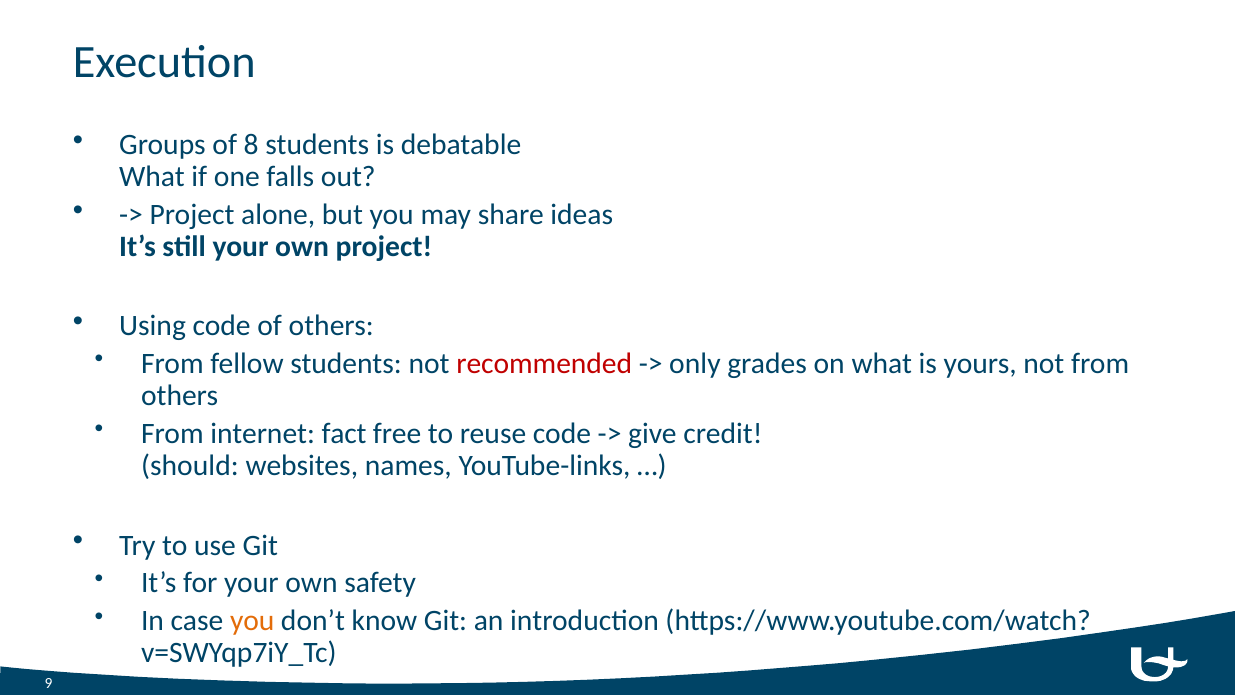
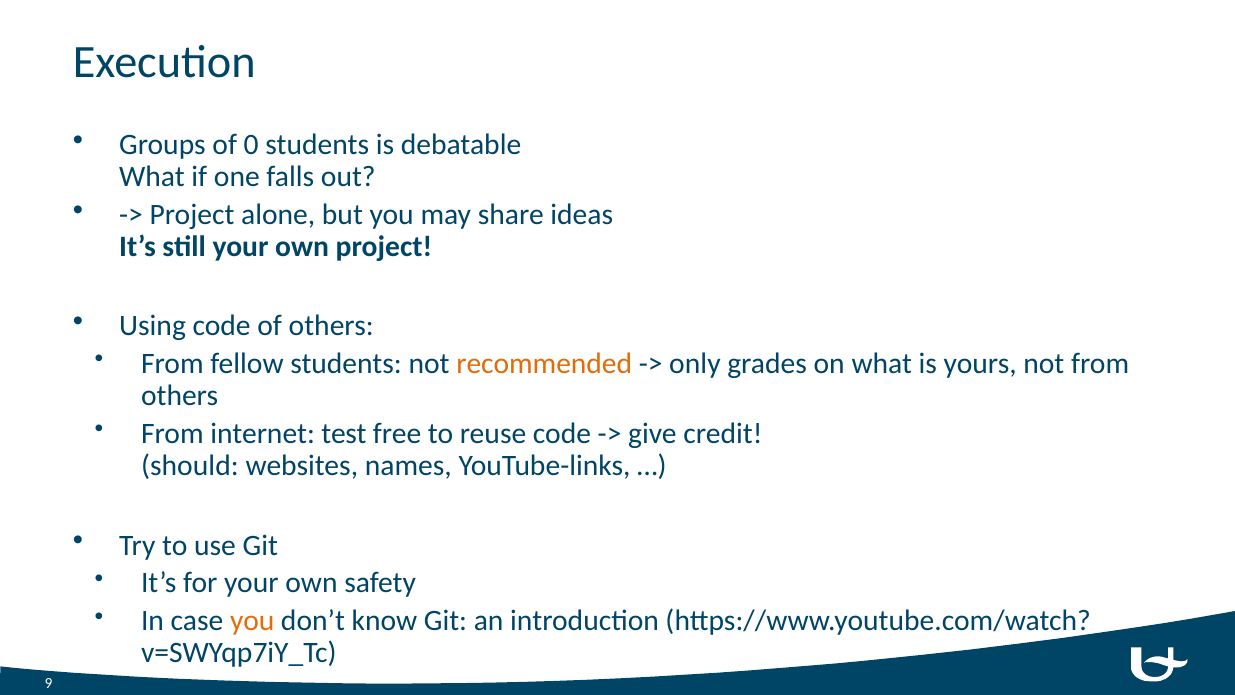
8: 8 -> 0
recommended colour: red -> orange
fact: fact -> test
